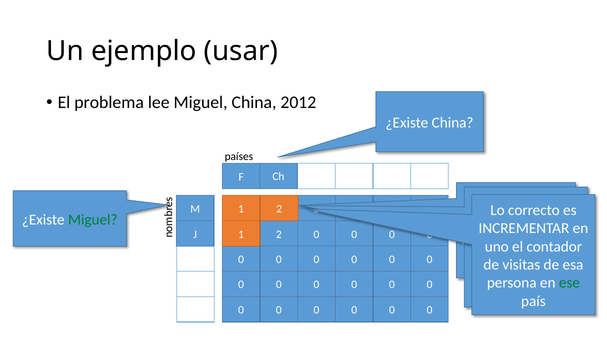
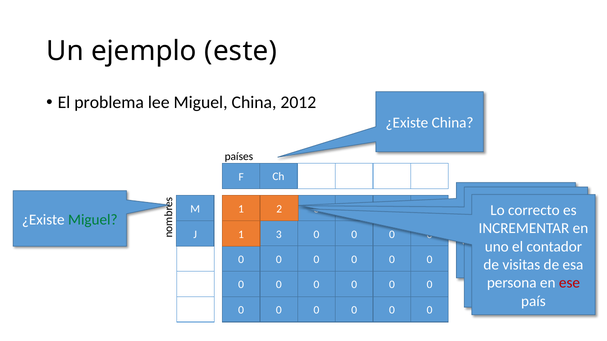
usar: usar -> este
2 at (279, 235): 2 -> 3
ese colour: green -> red
